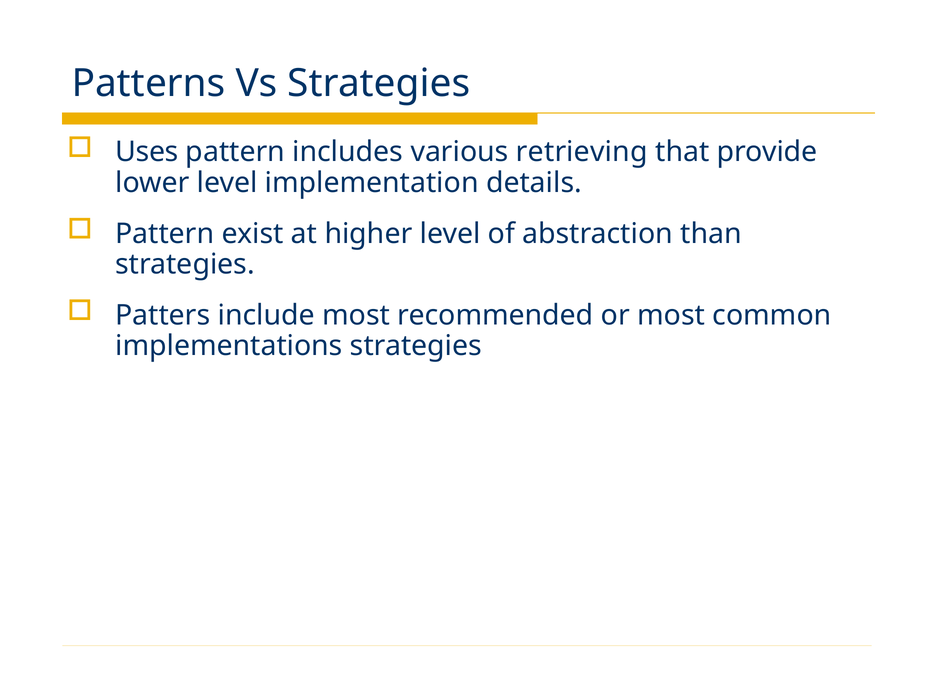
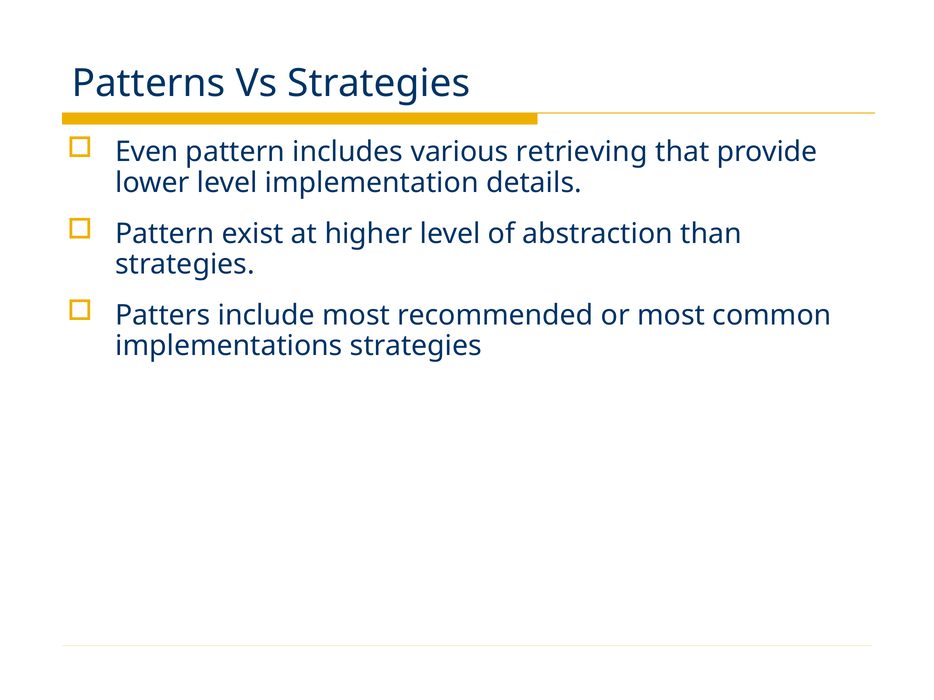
Uses: Uses -> Even
